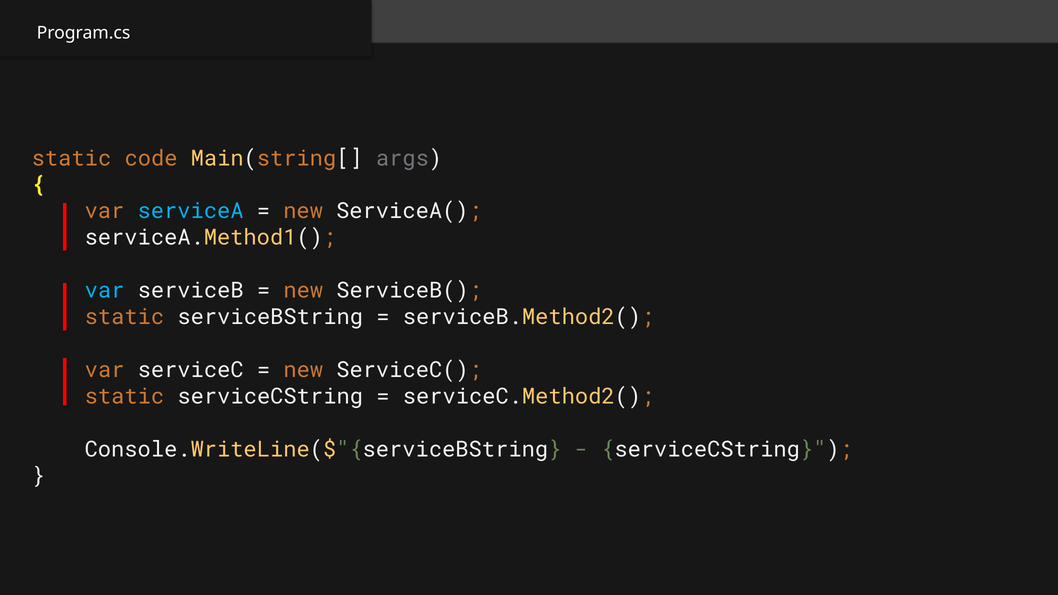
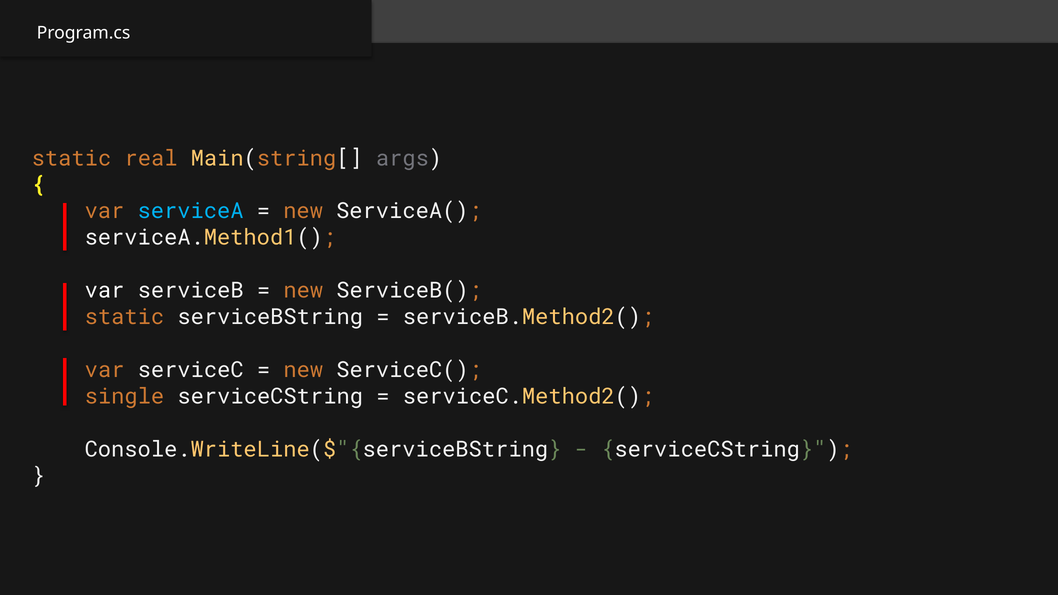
code: code -> real
var at (105, 291) colour: light blue -> white
static at (124, 396): static -> single
